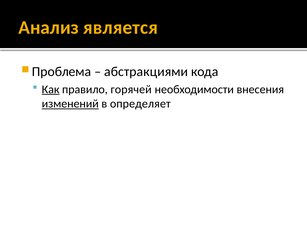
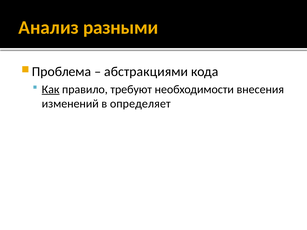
является: является -> разными
горячей: горячей -> требуют
изменений underline: present -> none
